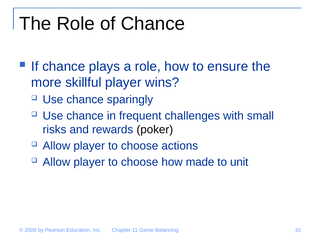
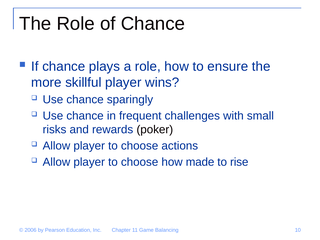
unit: unit -> rise
